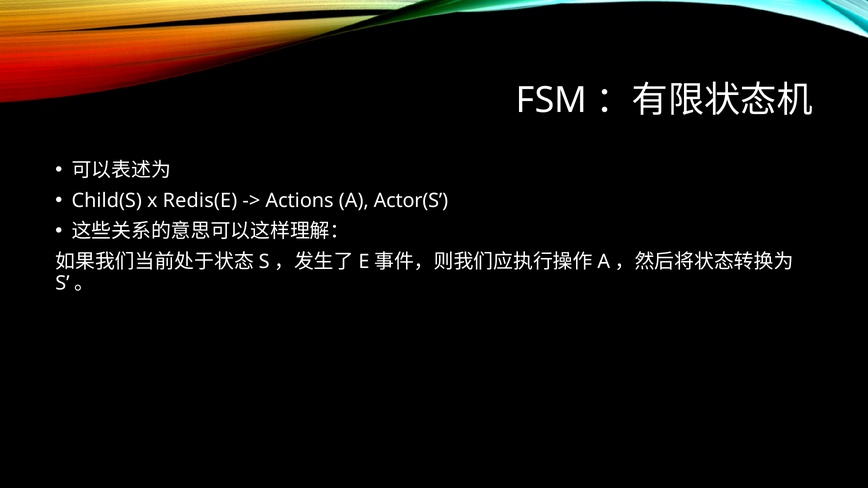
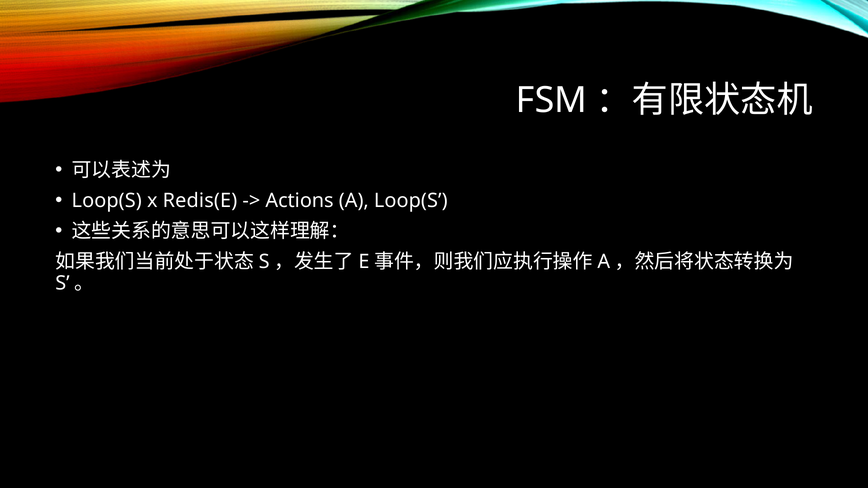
Child(S at (107, 201): Child(S -> Loop(S
A Actor(S: Actor(S -> Loop(S
